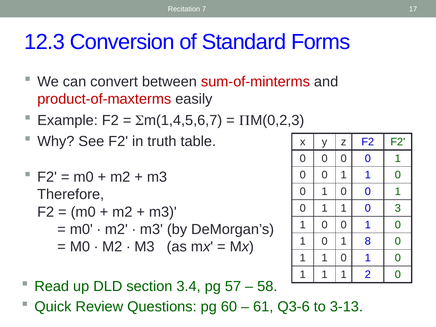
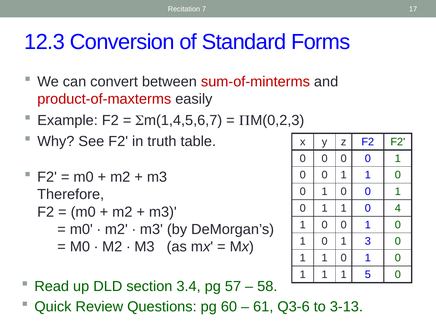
3: 3 -> 4
8: 8 -> 3
2: 2 -> 5
